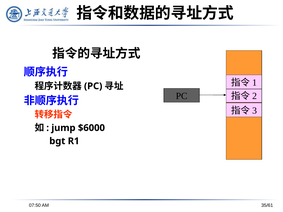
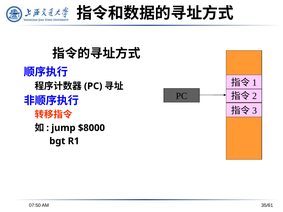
$6000: $6000 -> $8000
